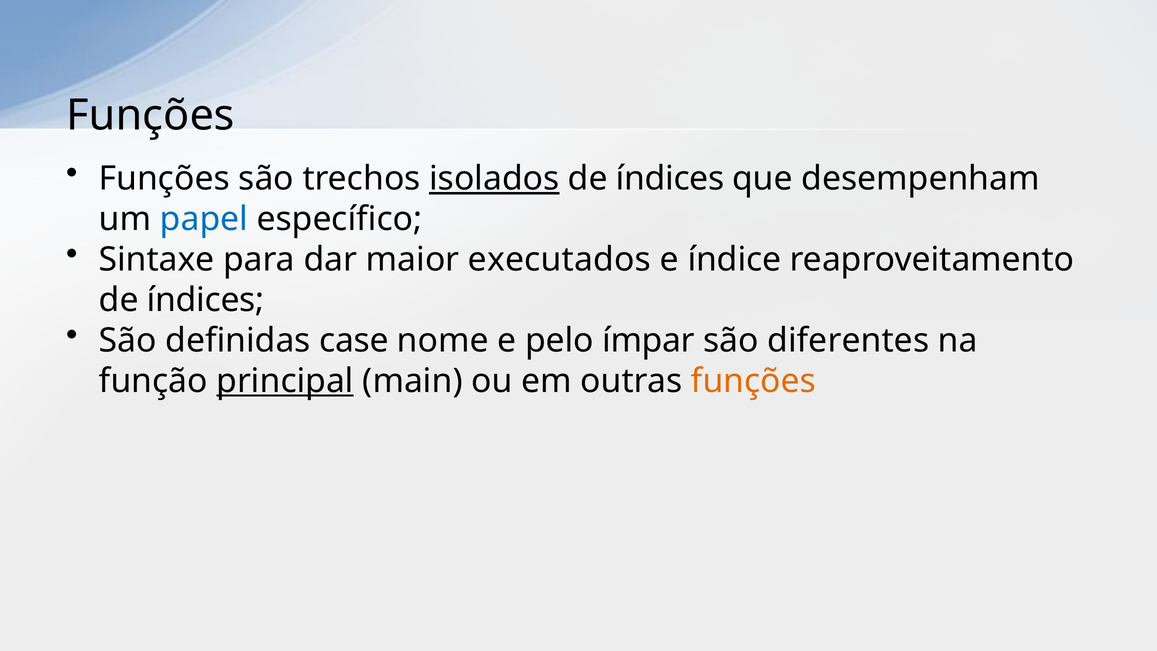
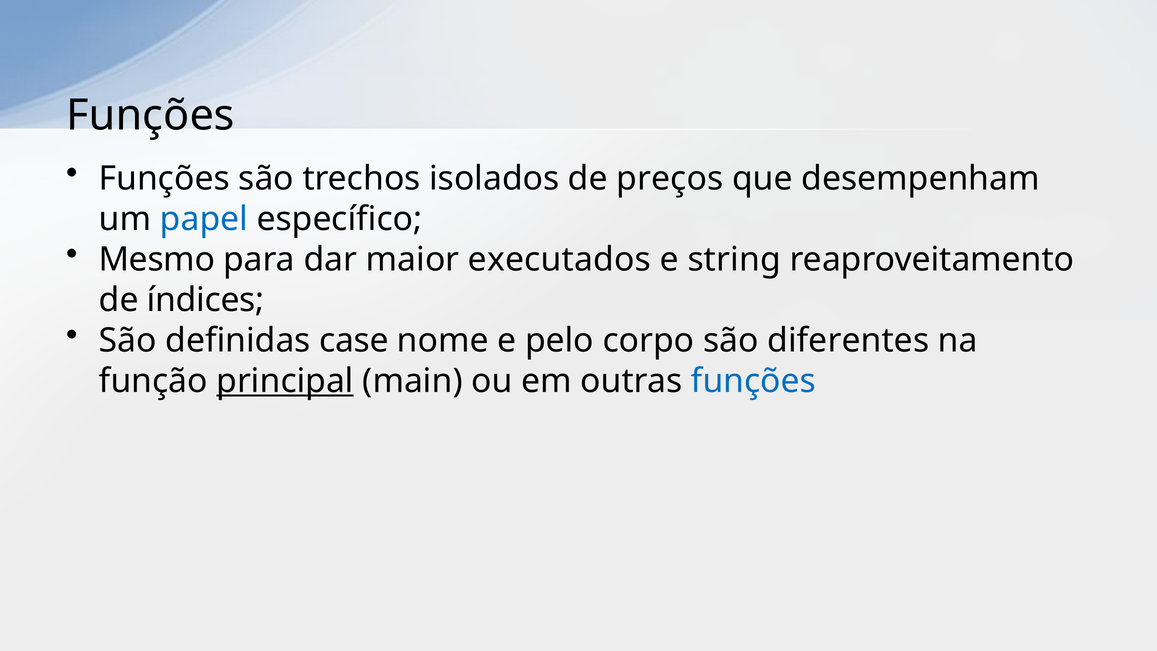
isolados underline: present -> none
índices at (670, 179): índices -> preços
Sintaxe: Sintaxe -> Mesmo
índice: índice -> string
ímpar: ímpar -> corpo
funções at (753, 381) colour: orange -> blue
